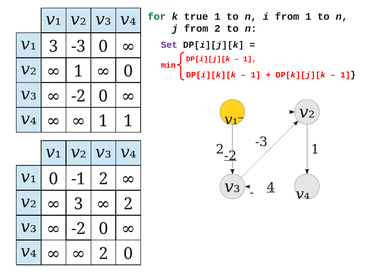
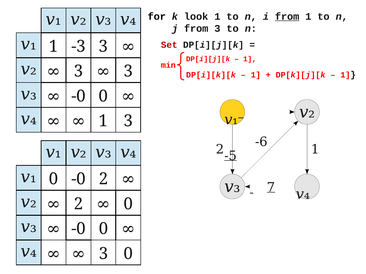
for colour: green -> black
true: true -> look
from at (287, 16) underline: none -> present
from 2: 2 -> 3
v₁ 3: 3 -> 1
-3 0: 0 -> 3
Set colour: purple -> red
1 at (78, 71): 1 -> 3
0 at (128, 71): 0 -> 3
-2 at (78, 96): -2 -> -0
1 1: 1 -> 3
-3 at (261, 142): -3 -> -6
-2 at (231, 156): -2 -> -5
0 -1: -1 -> -0
4: 4 -> 7
3 at (79, 204): 3 -> 2
2 at (128, 204): 2 -> 0
-2 at (79, 229): -2 -> -0
2 at (103, 254): 2 -> 3
